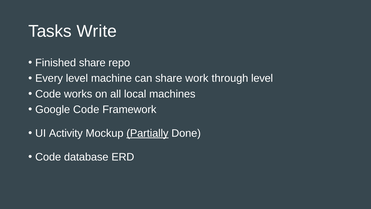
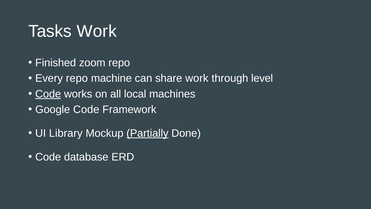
Tasks Write: Write -> Work
Finished share: share -> zoom
Every level: level -> repo
Code at (48, 94) underline: none -> present
Activity: Activity -> Library
